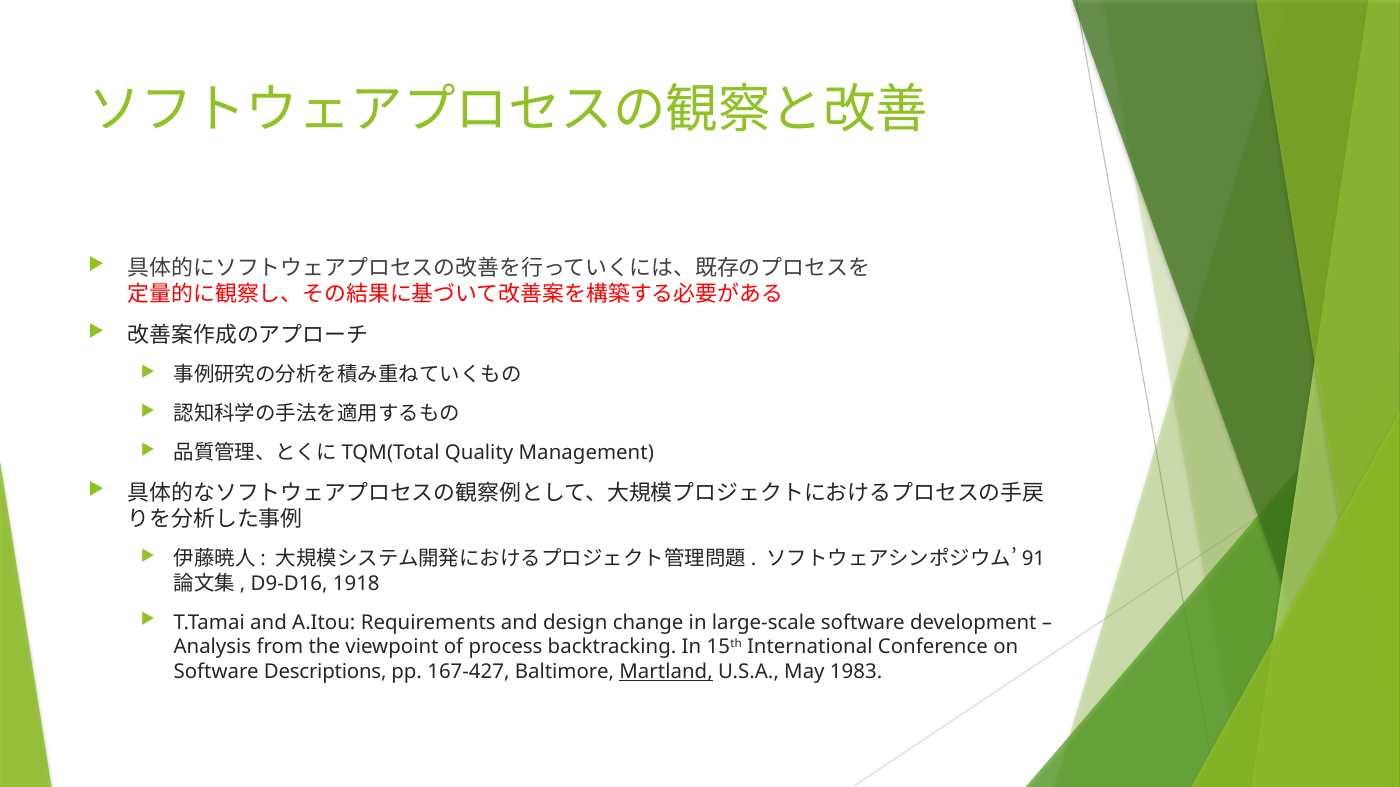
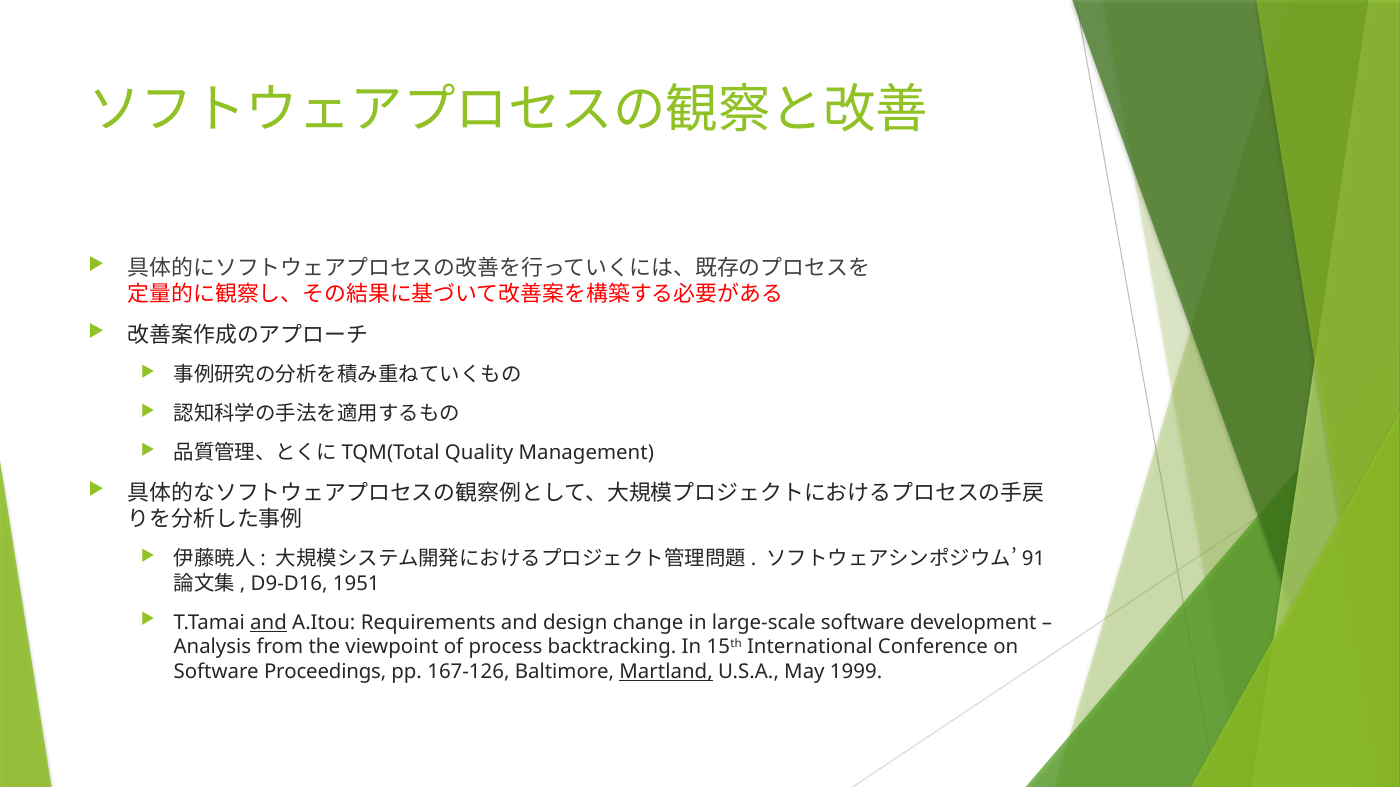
1918: 1918 -> 1951
and at (268, 623) underline: none -> present
Descriptions: Descriptions -> Proceedings
167-427: 167-427 -> 167-126
1983: 1983 -> 1999
